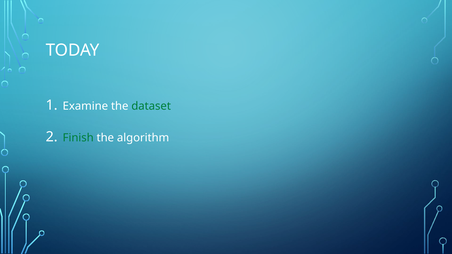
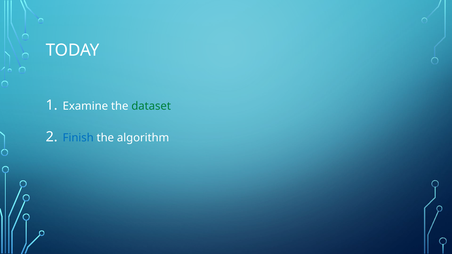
Finish colour: green -> blue
